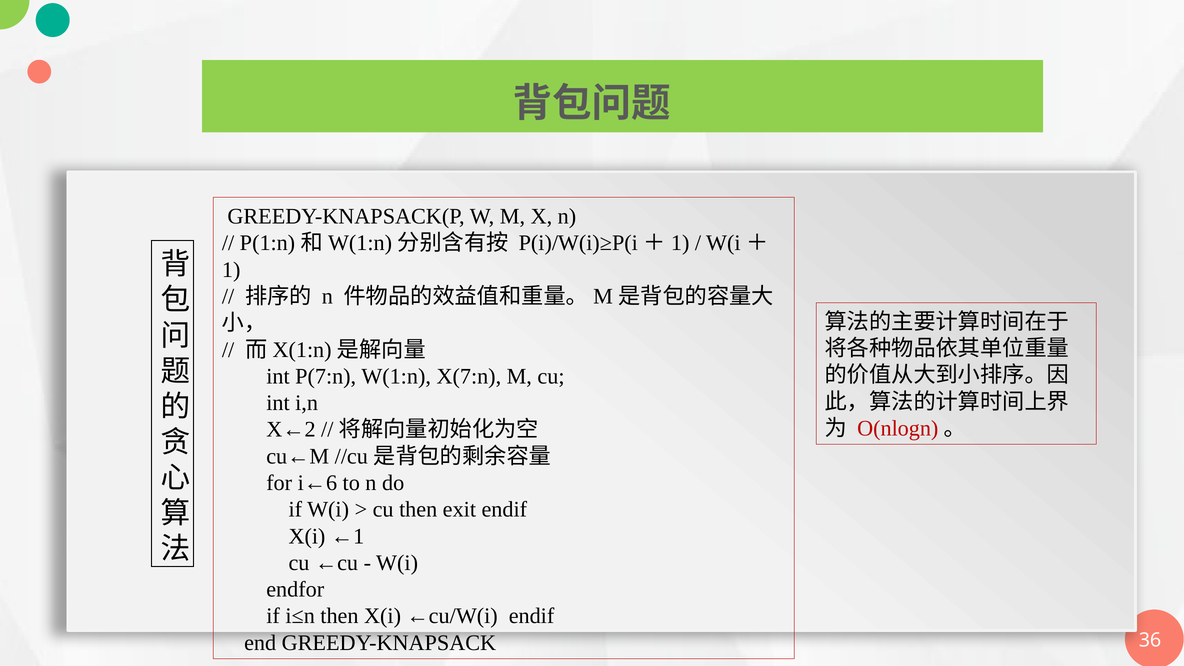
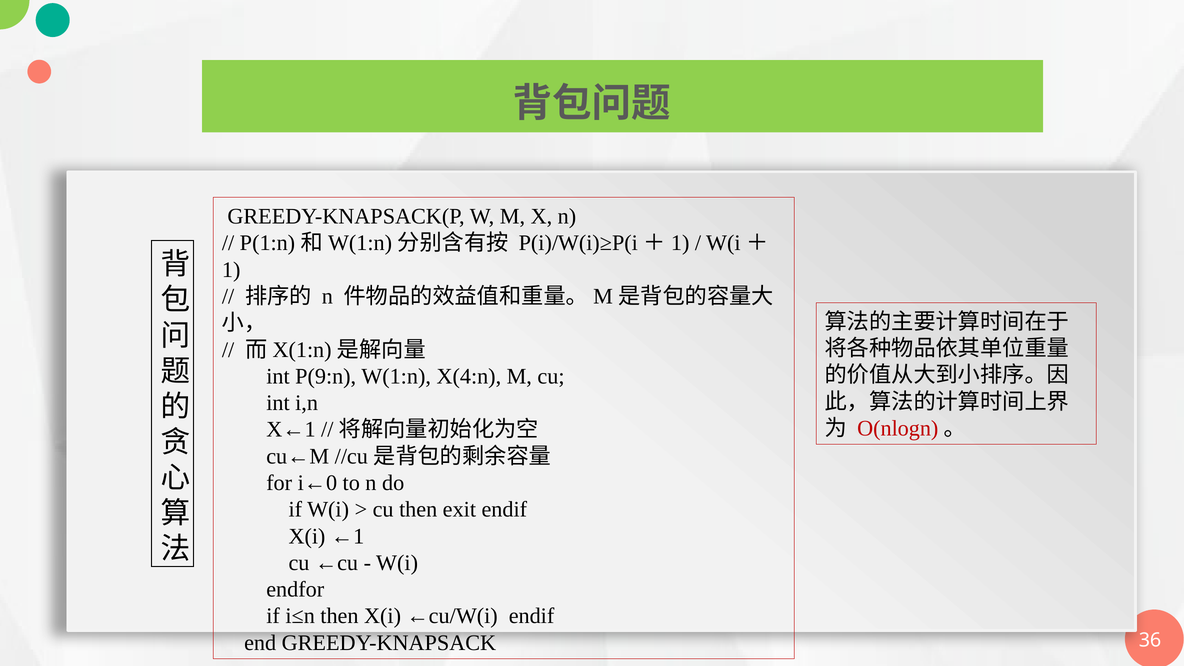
P(7:n: P(7:n -> P(9:n
X(7:n: X(7:n -> X(4:n
X←2: X←2 -> X←1
i←6: i←6 -> i←0
